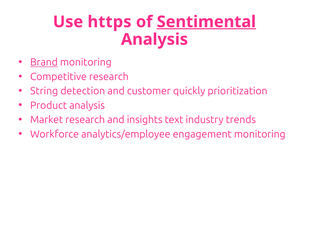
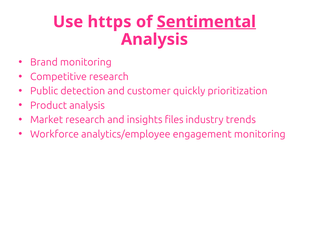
Brand underline: present -> none
String: String -> Public
text: text -> files
